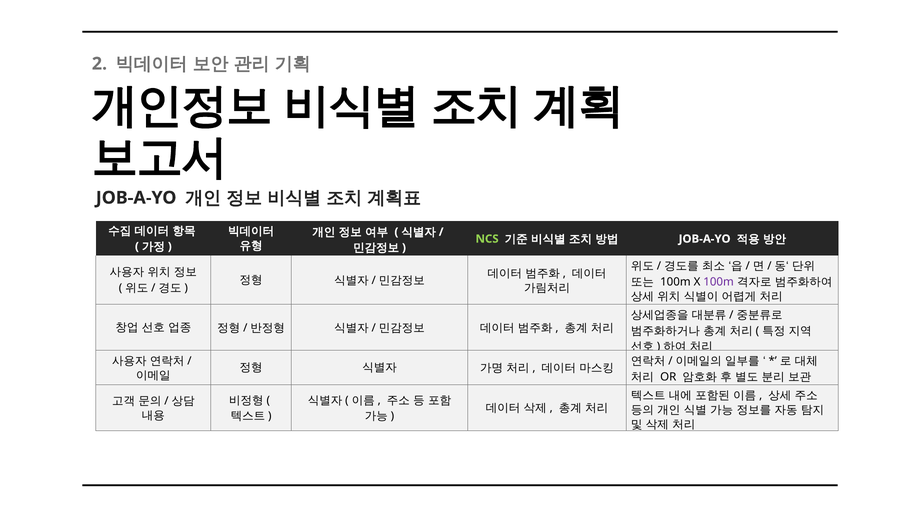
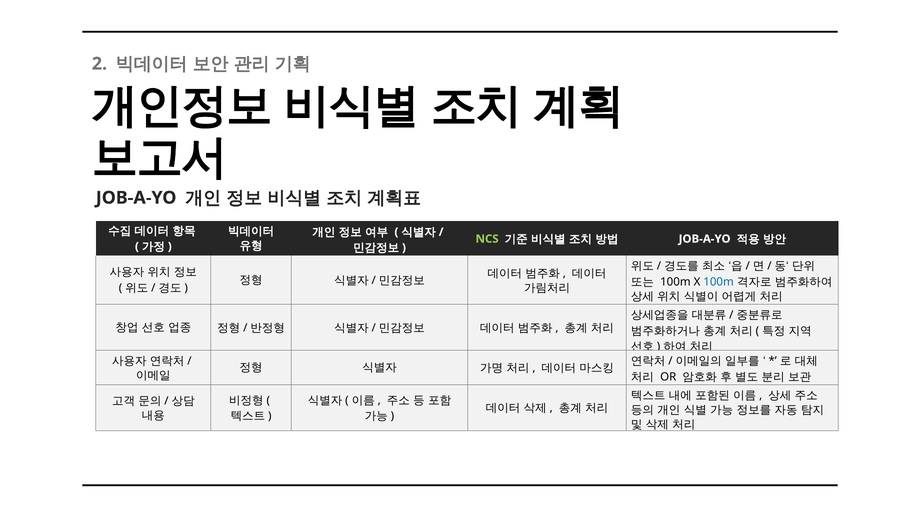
100m at (719, 282) colour: purple -> blue
